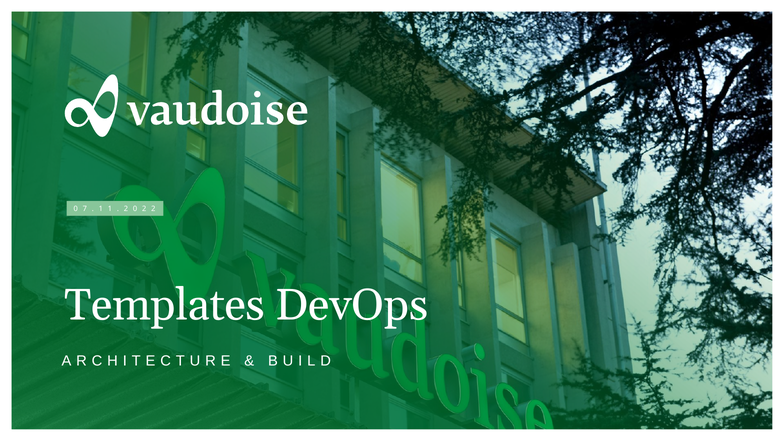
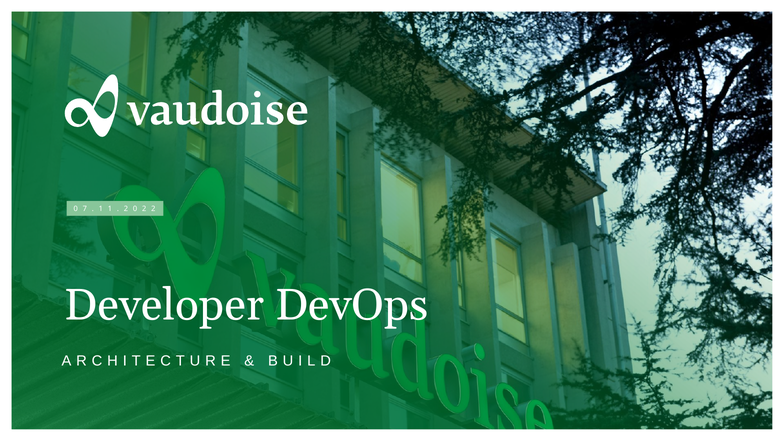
Templates: Templates -> Developer
